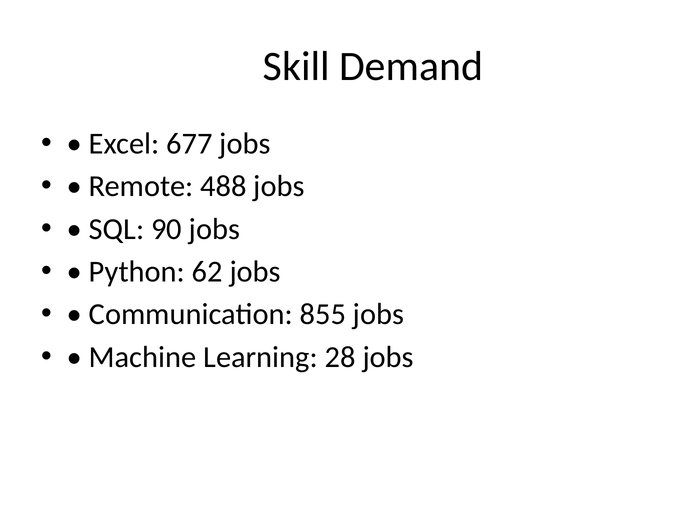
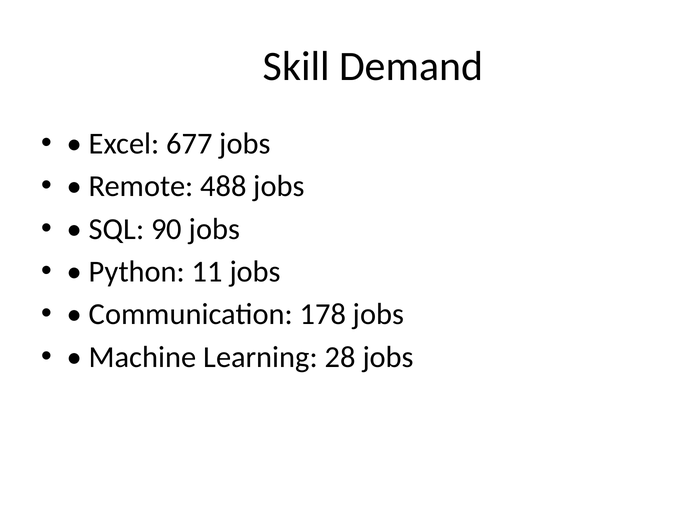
62: 62 -> 11
855: 855 -> 178
